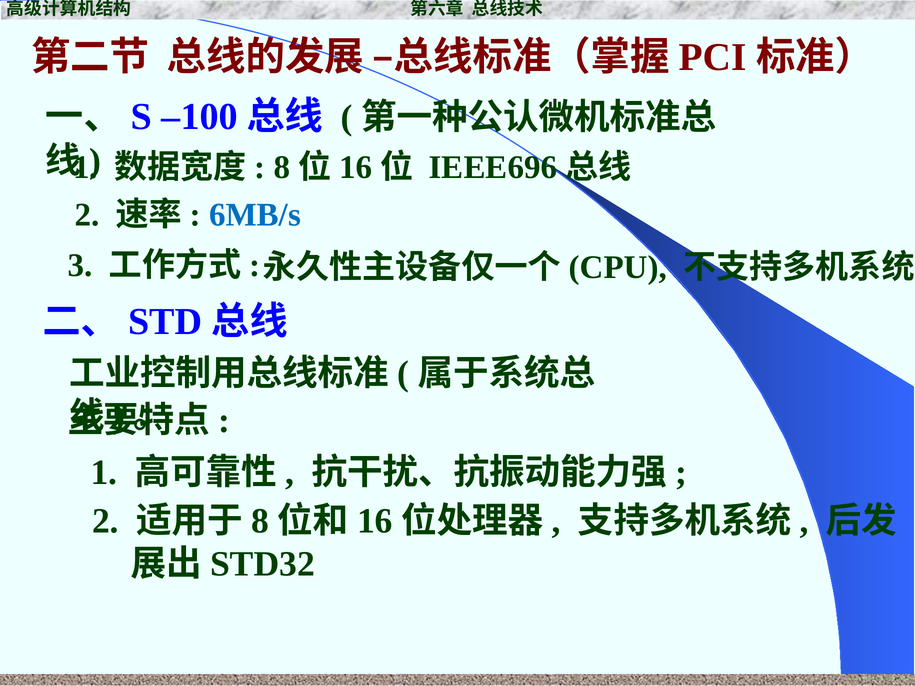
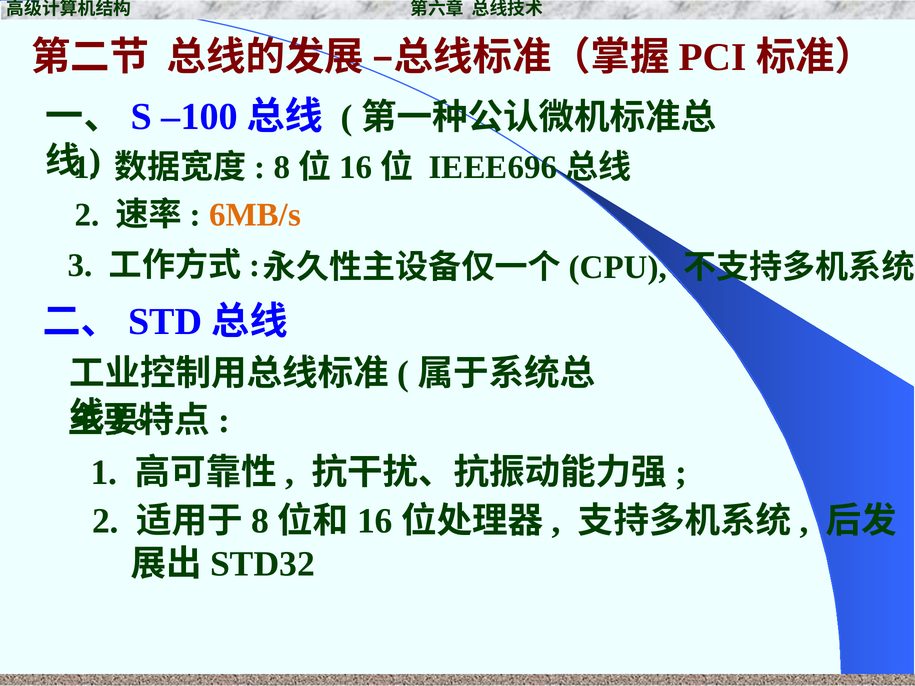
6MB/s colour: blue -> orange
